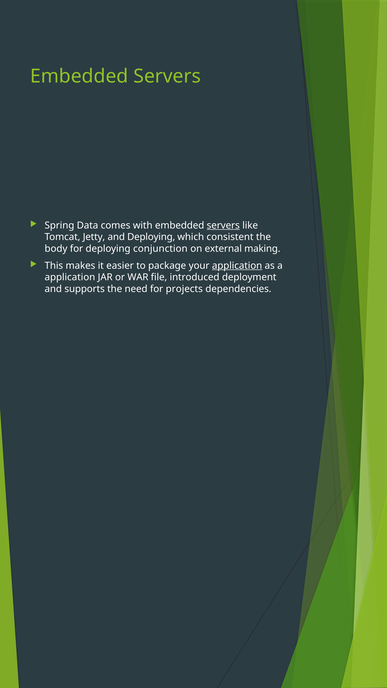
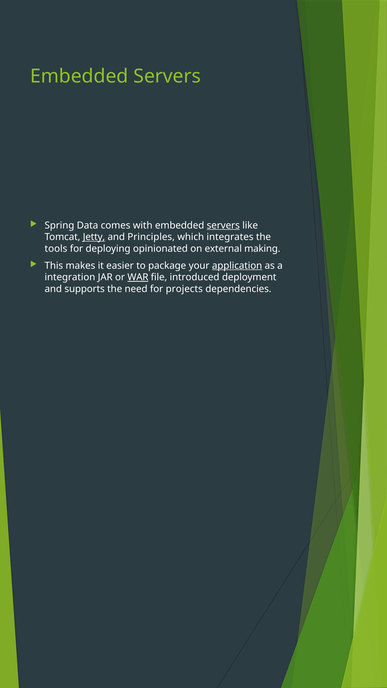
Jetty underline: none -> present
and Deploying: Deploying -> Principles
consistent: consistent -> integrates
body: body -> tools
conjunction: conjunction -> opinionated
application at (70, 277): application -> integration
WAR underline: none -> present
